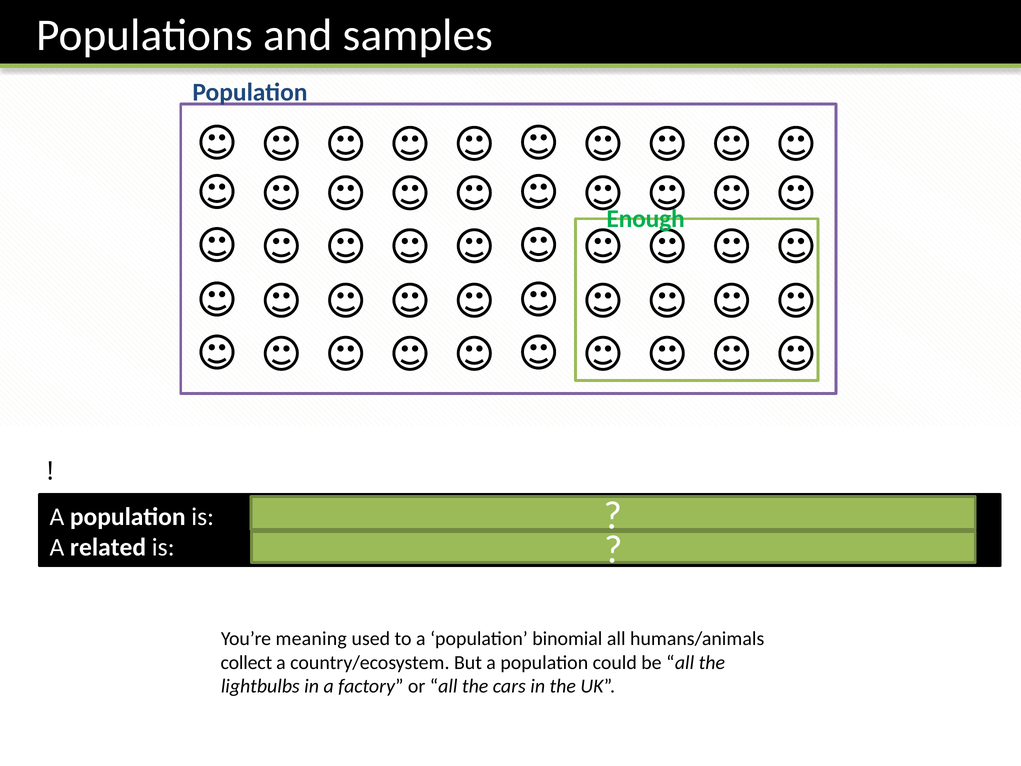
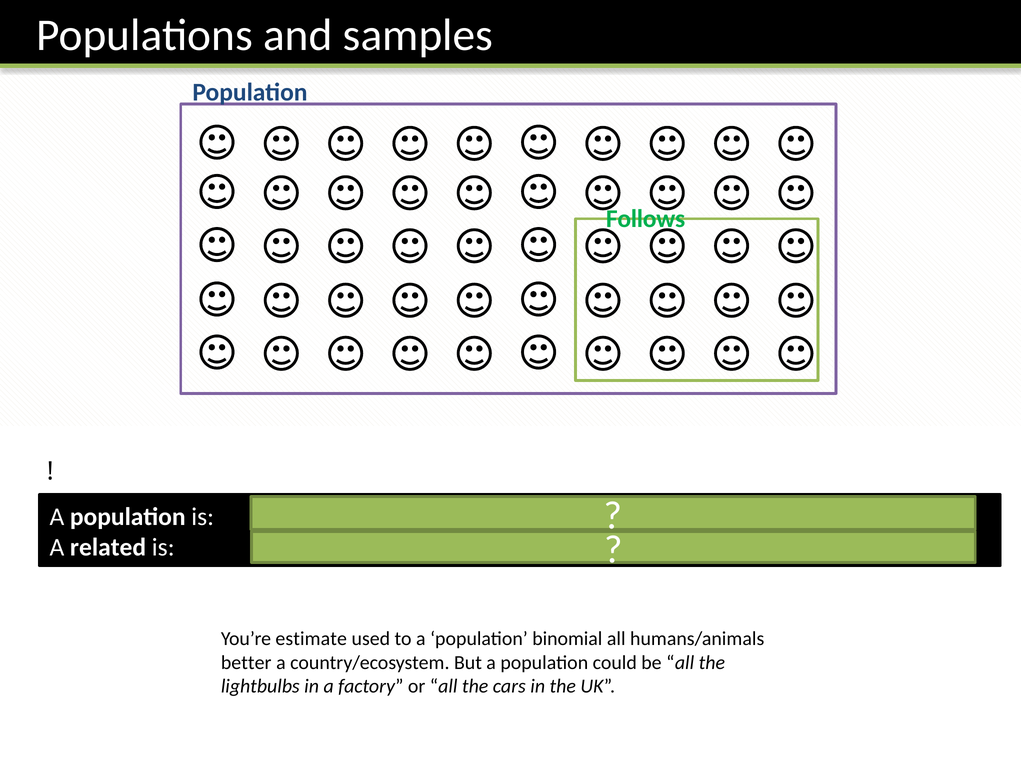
Enough: Enough -> Follows
meaning: meaning -> estimate
collect: collect -> better
